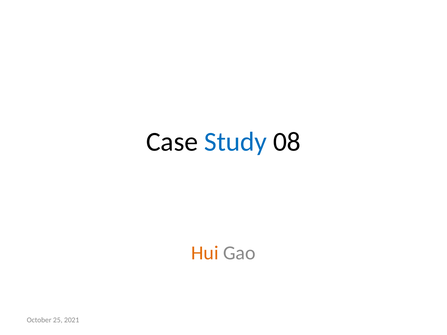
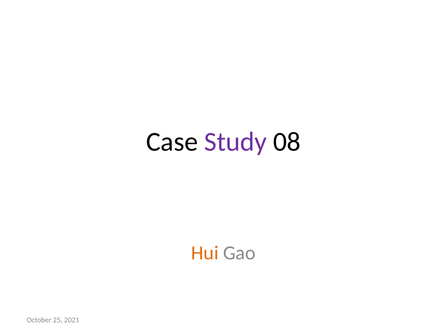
Study colour: blue -> purple
